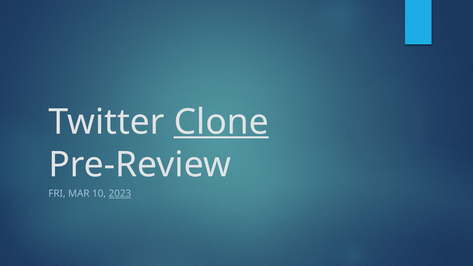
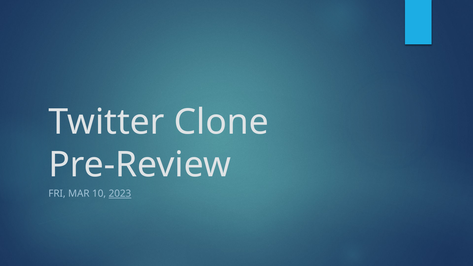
Clone underline: present -> none
